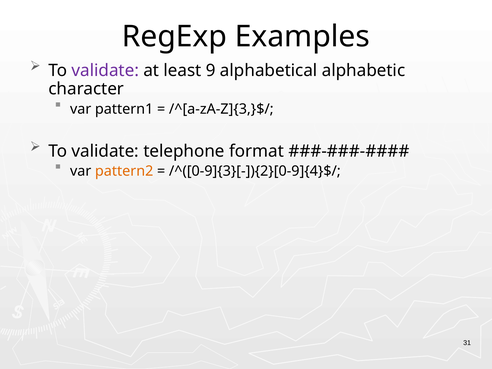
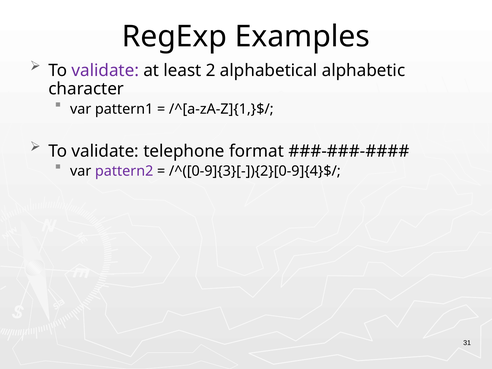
9: 9 -> 2
/^[a-zA-Z]{3,}$/: /^[a-zA-Z]{3,}$/ -> /^[a-zA-Z]{1,}$/
pattern2 colour: orange -> purple
